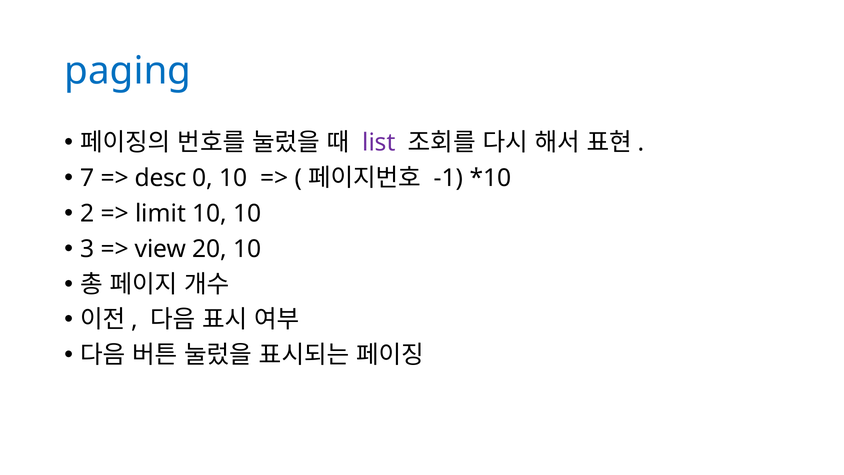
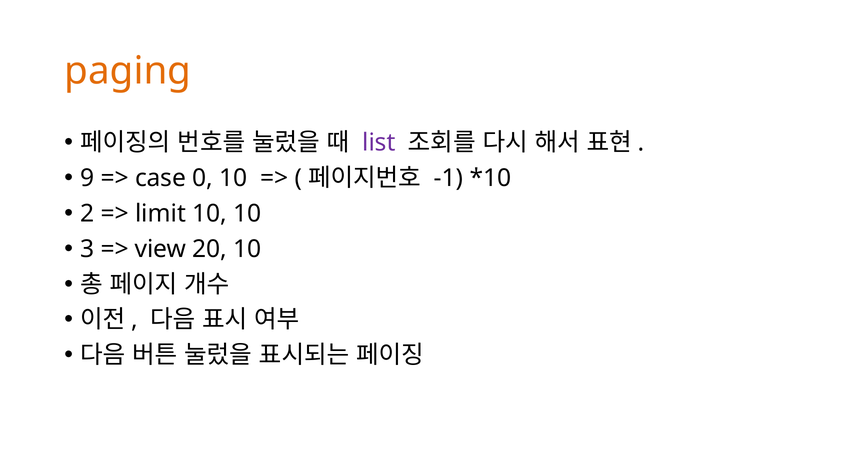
paging colour: blue -> orange
7: 7 -> 9
desc: desc -> case
